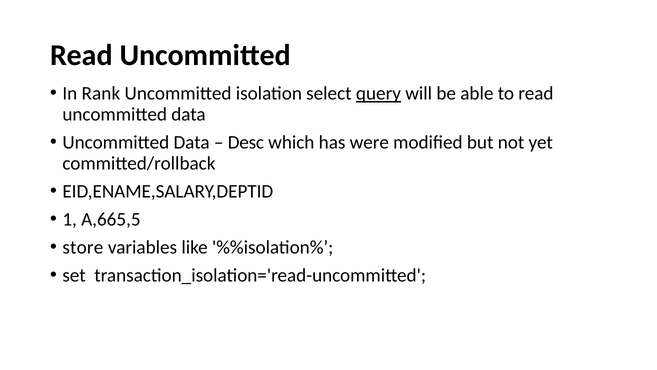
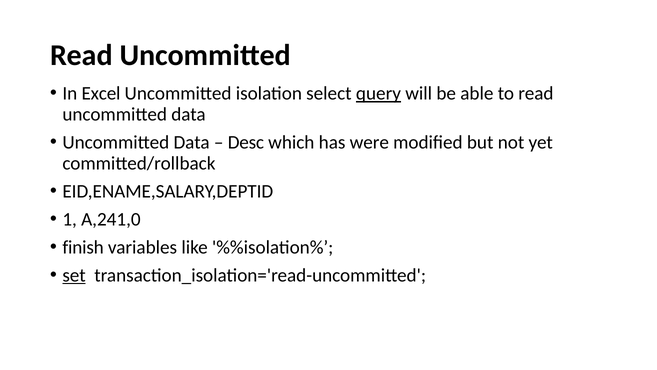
Rank: Rank -> Excel
A,665,5: A,665,5 -> A,241,0
store: store -> finish
set underline: none -> present
